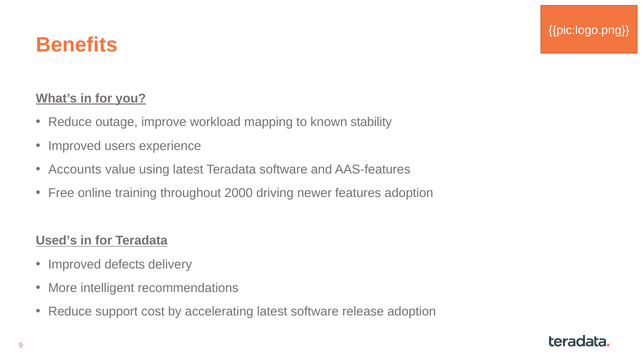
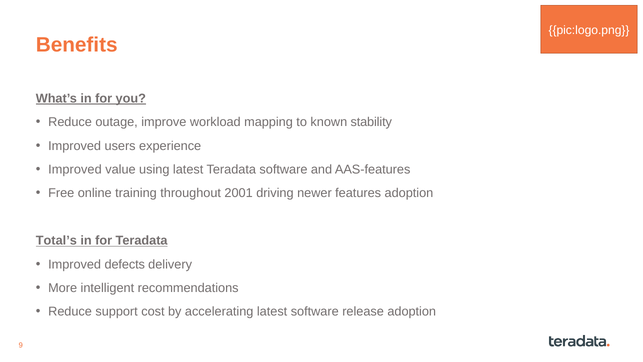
Accounts at (75, 169): Accounts -> Improved
2000: 2000 -> 2001
Used’s: Used’s -> Total’s
